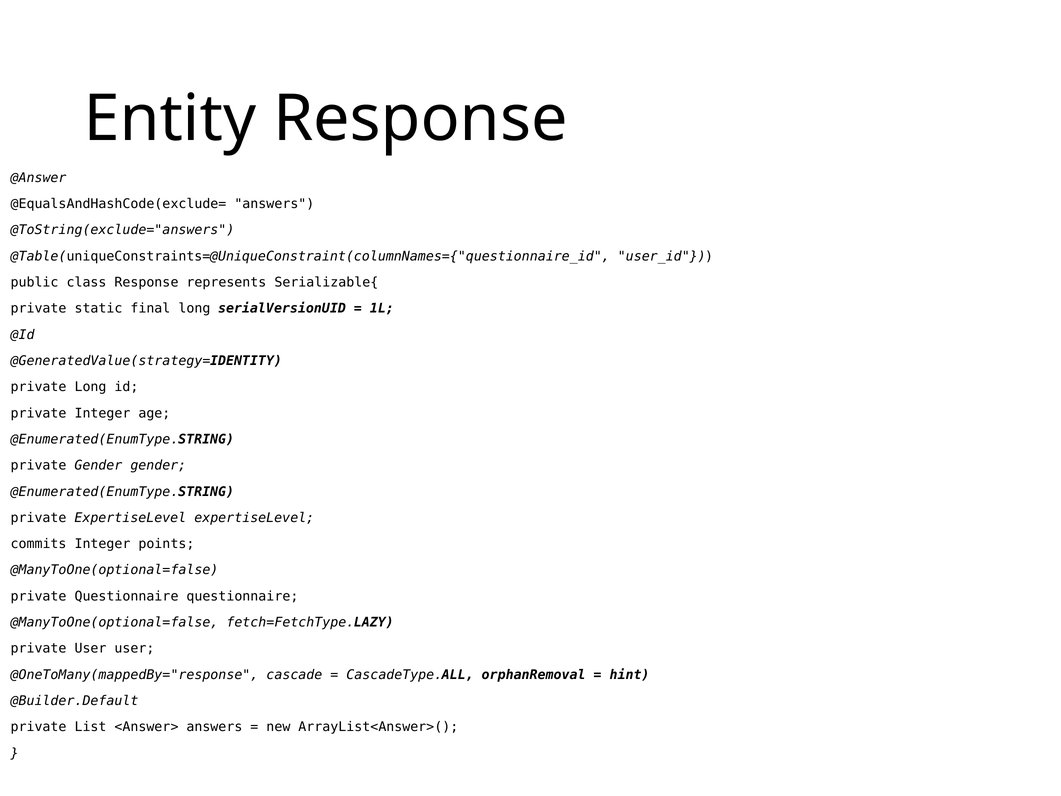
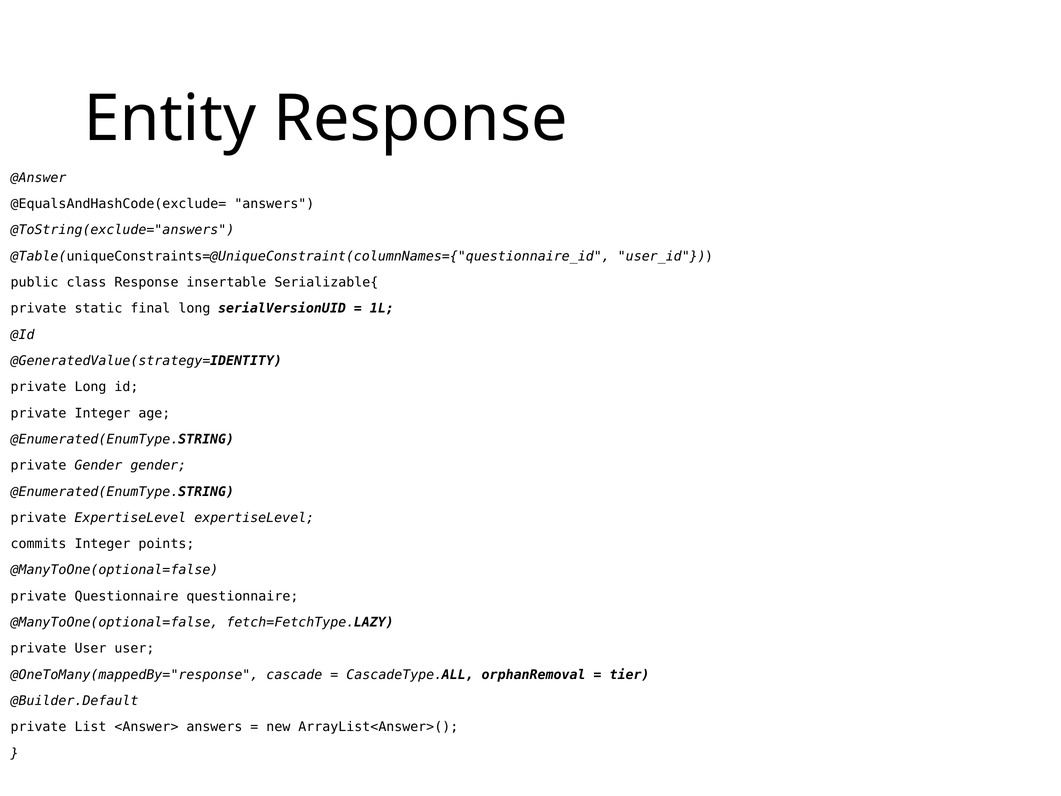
represents: represents -> insertable
hint: hint -> tier
